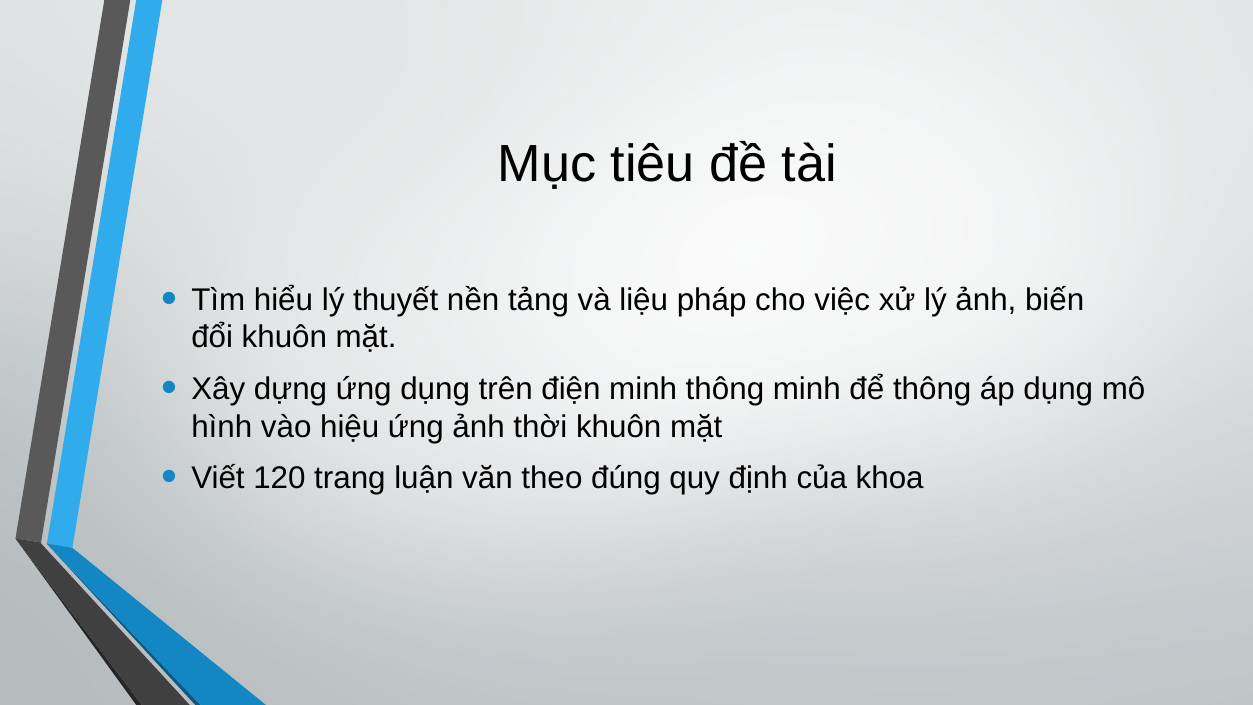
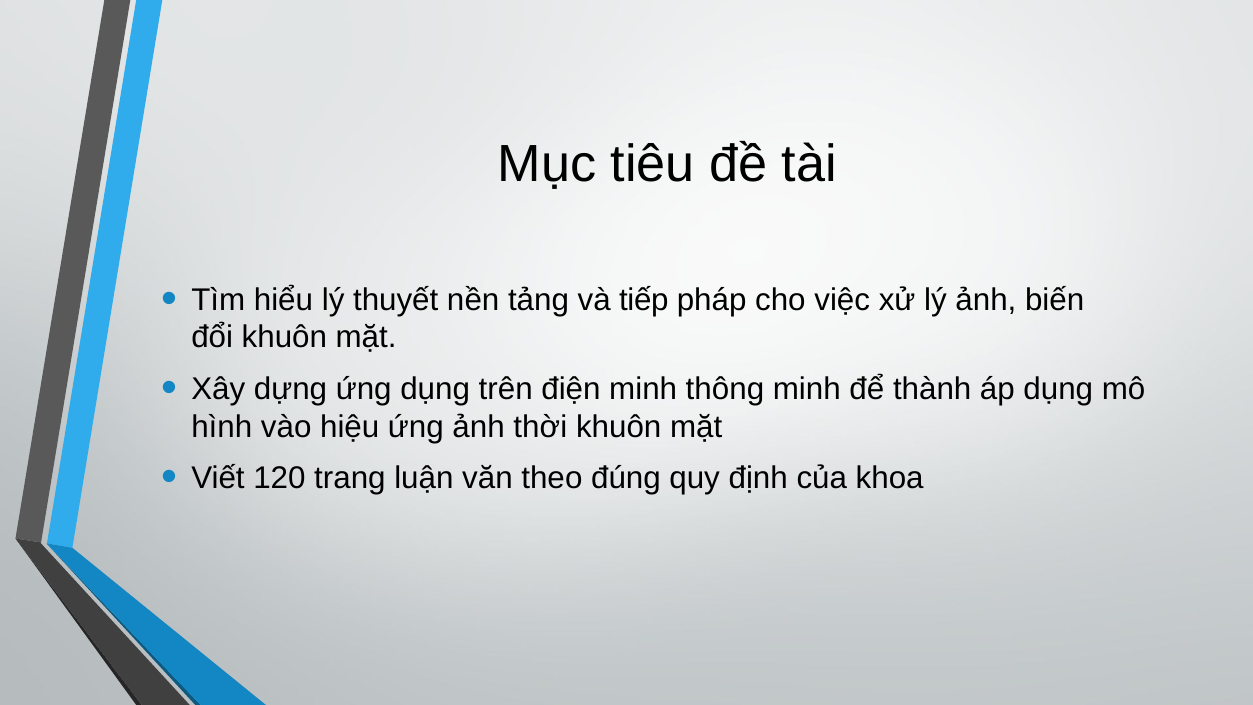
liệu: liệu -> tiếp
để thông: thông -> thành
